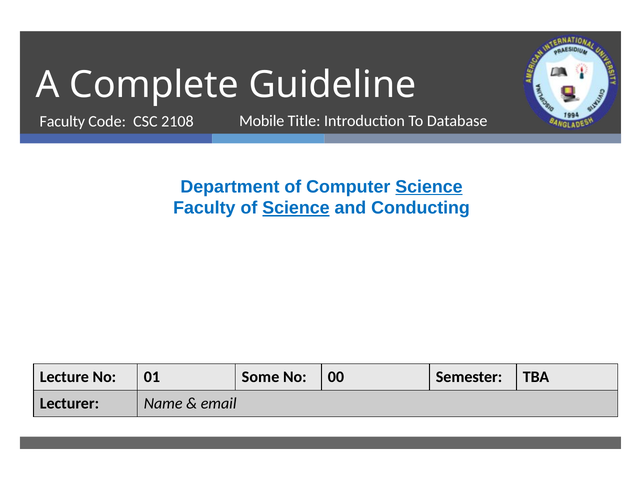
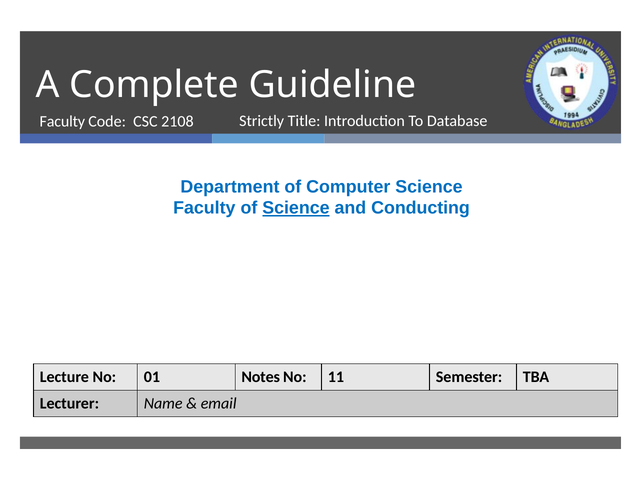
Mobile: Mobile -> Strictly
Science at (429, 187) underline: present -> none
Some: Some -> Notes
00: 00 -> 11
